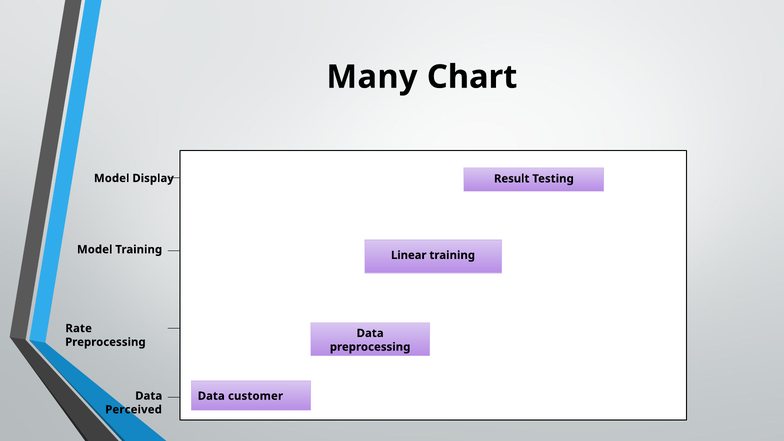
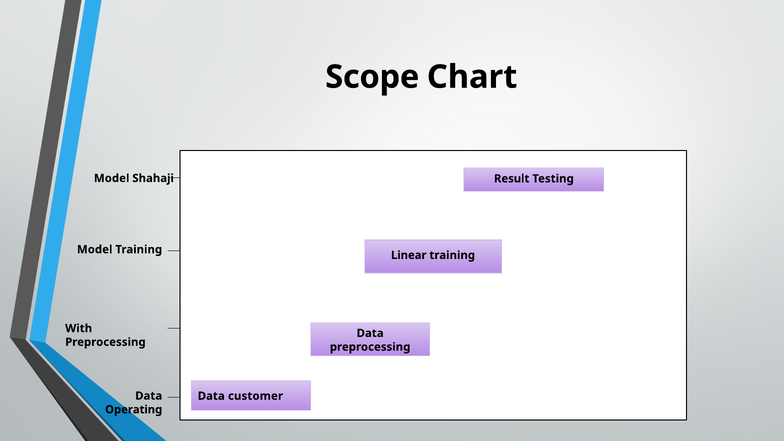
Many: Many -> Scope
Display: Display -> Shahaji
Rate: Rate -> With
Perceived: Perceived -> Operating
